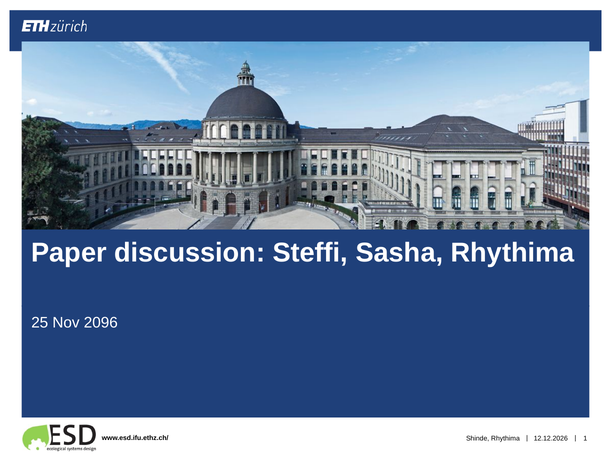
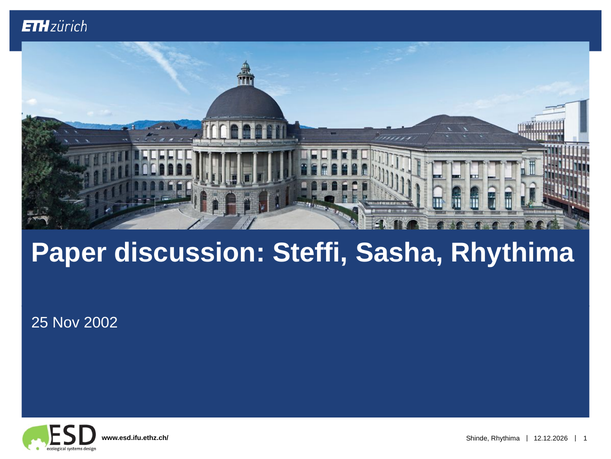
2096: 2096 -> 2002
